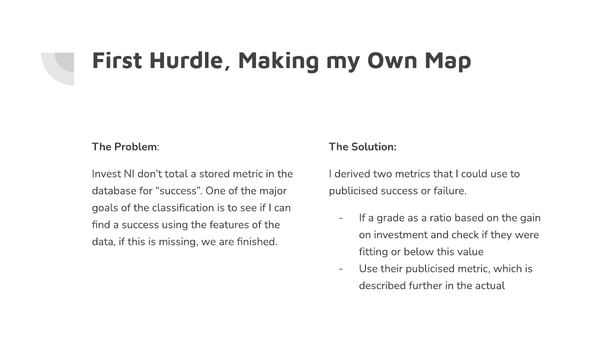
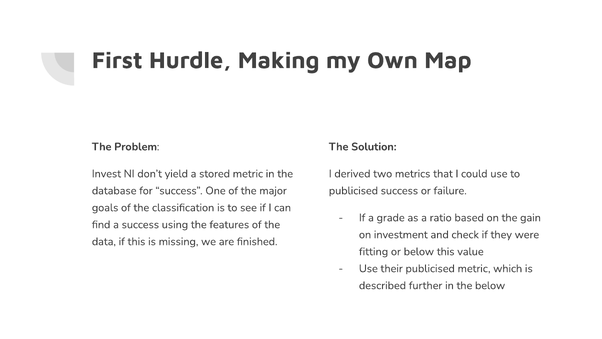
total: total -> yield
the actual: actual -> below
